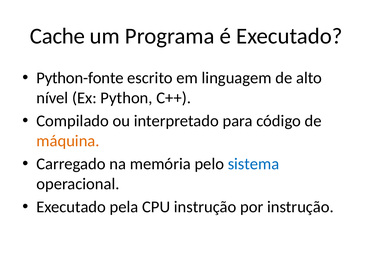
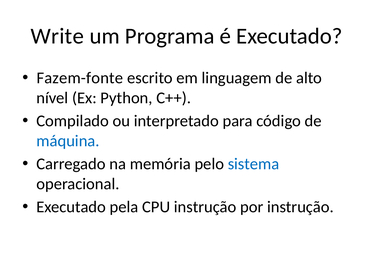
Cache: Cache -> Write
Python-fonte: Python-fonte -> Fazem-fonte
máquina colour: orange -> blue
